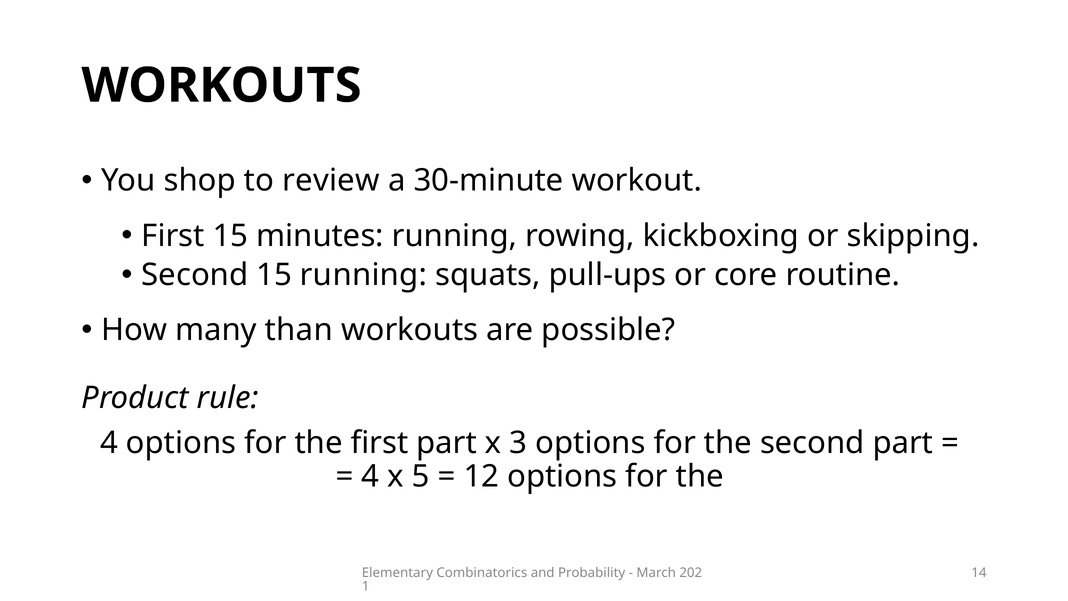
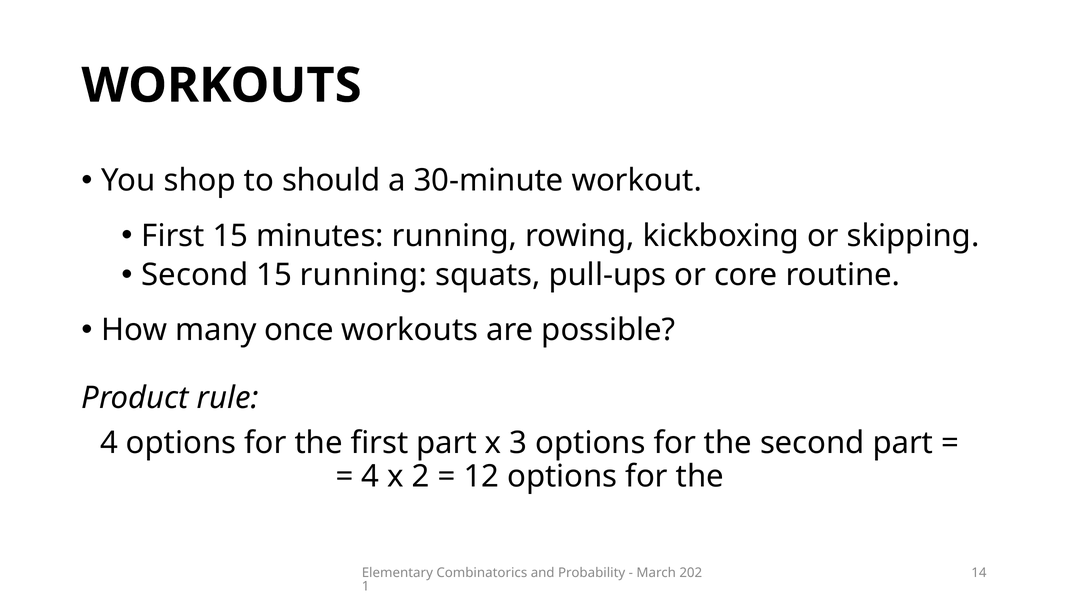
review: review -> should
than: than -> once
5: 5 -> 2
